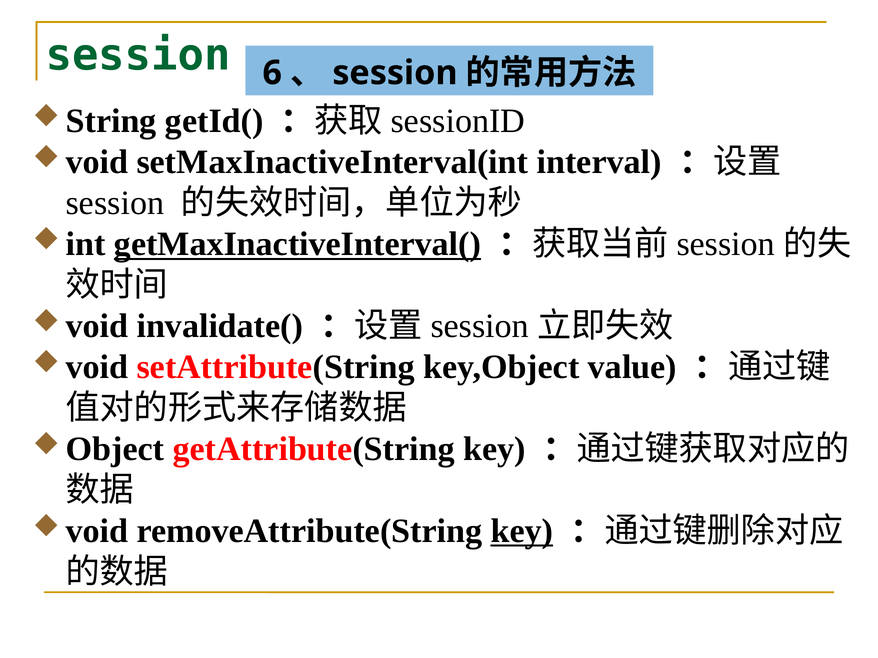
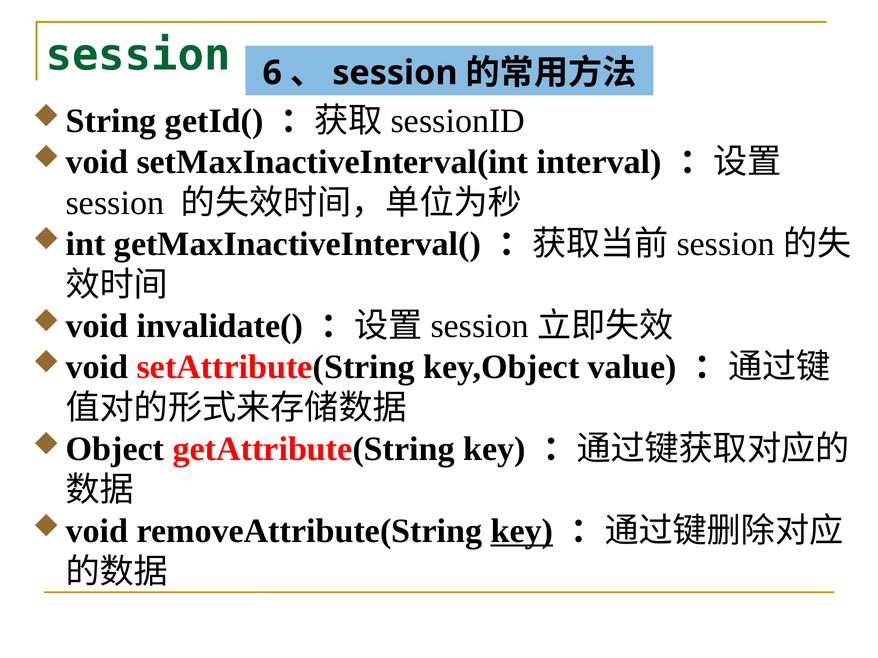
getMaxInactiveInterval( underline: present -> none
